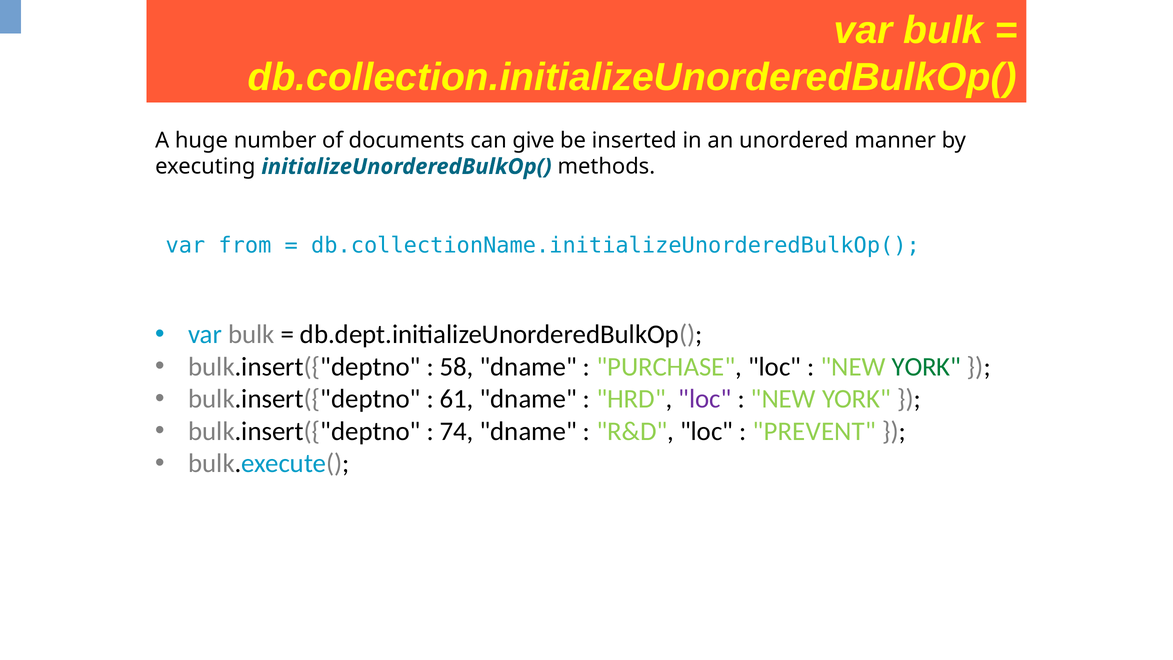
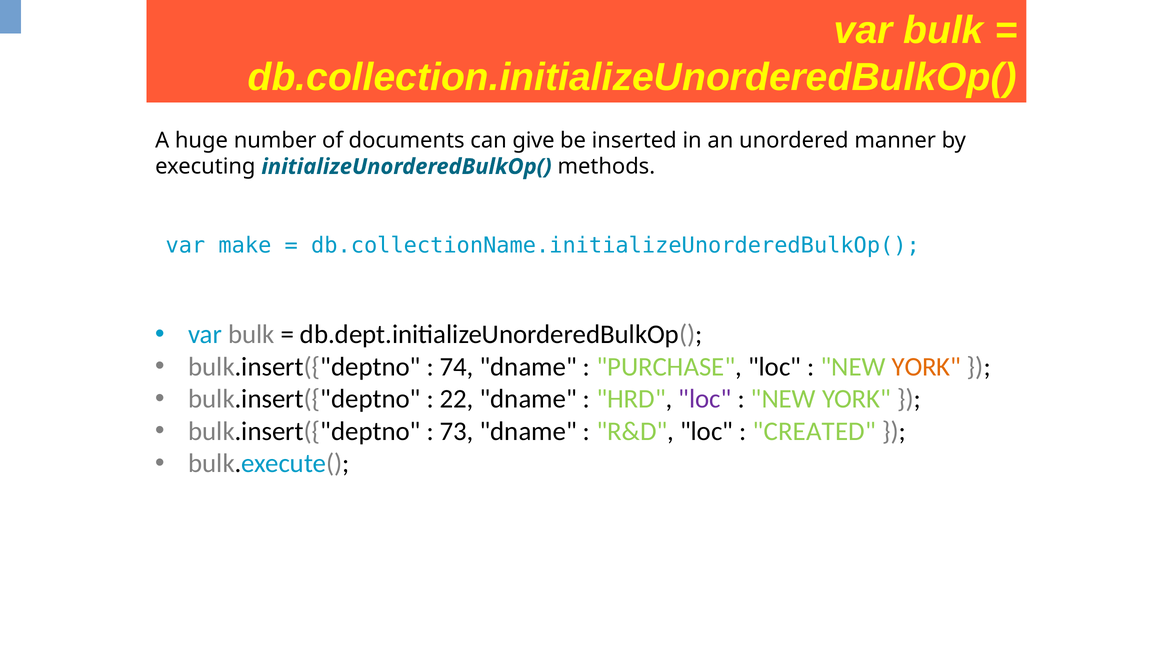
from: from -> make
58: 58 -> 74
YORK at (926, 367) colour: green -> orange
61: 61 -> 22
74: 74 -> 73
PREVENT: PREVENT -> CREATED
